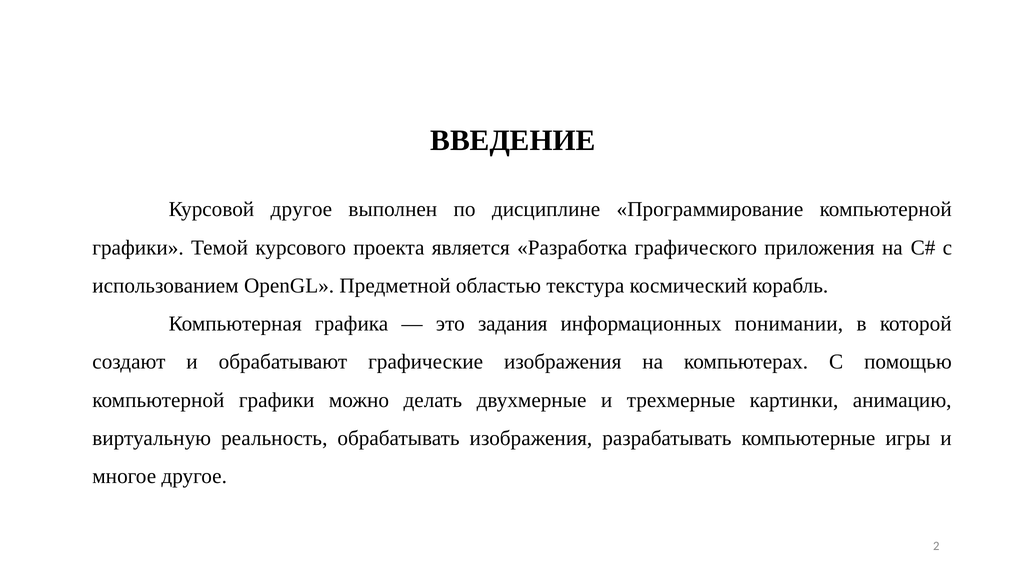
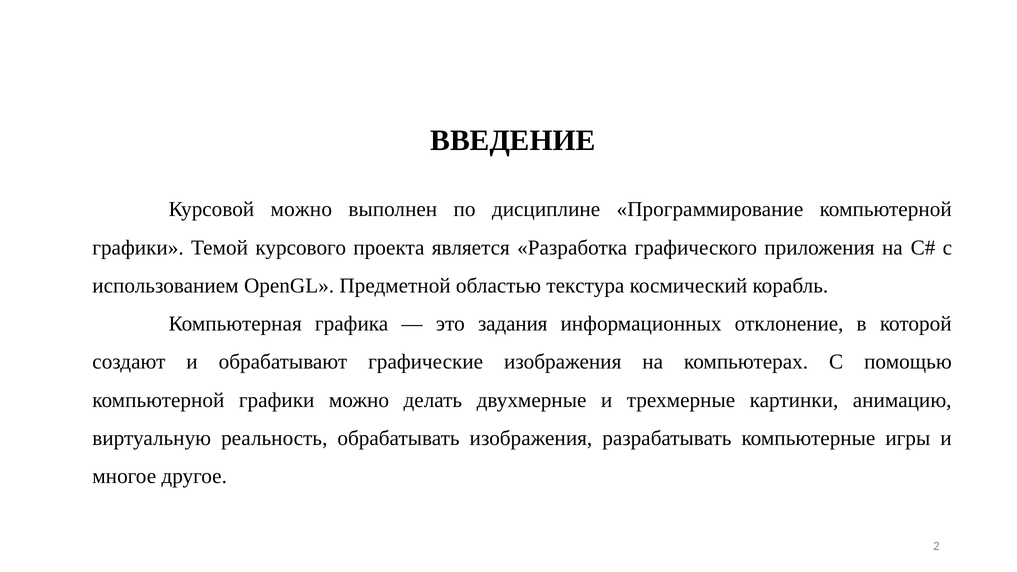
Курсовой другое: другое -> можно
понимании: понимании -> отклонение
